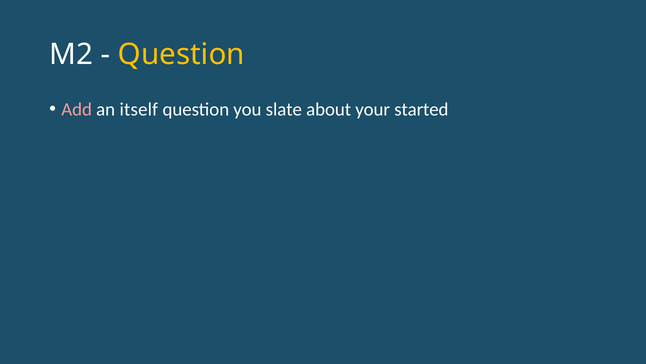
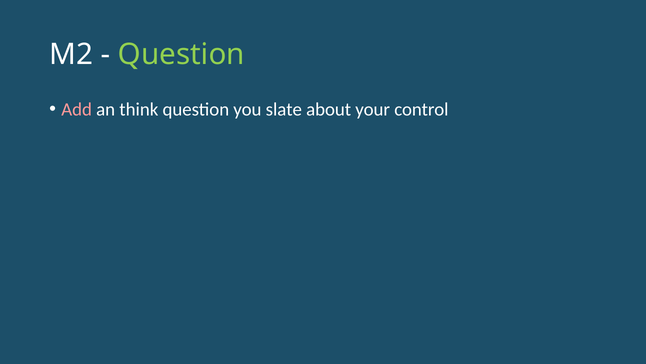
Question at (181, 54) colour: yellow -> light green
itself: itself -> think
started: started -> control
